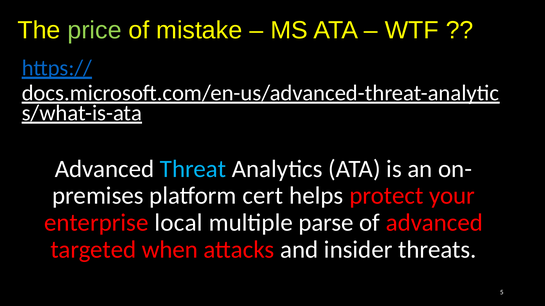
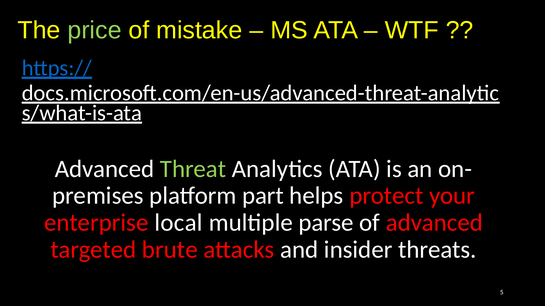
Threat colour: light blue -> light green
cert: cert -> part
when: when -> brute
